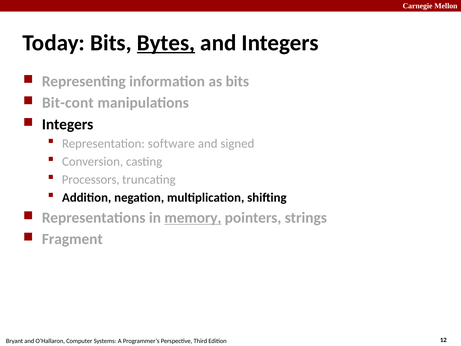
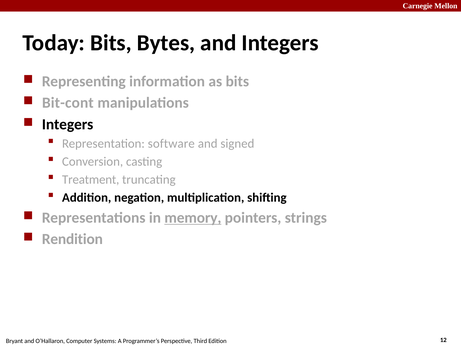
Bytes underline: present -> none
Processors: Processors -> Treatment
Fragment: Fragment -> Rendition
